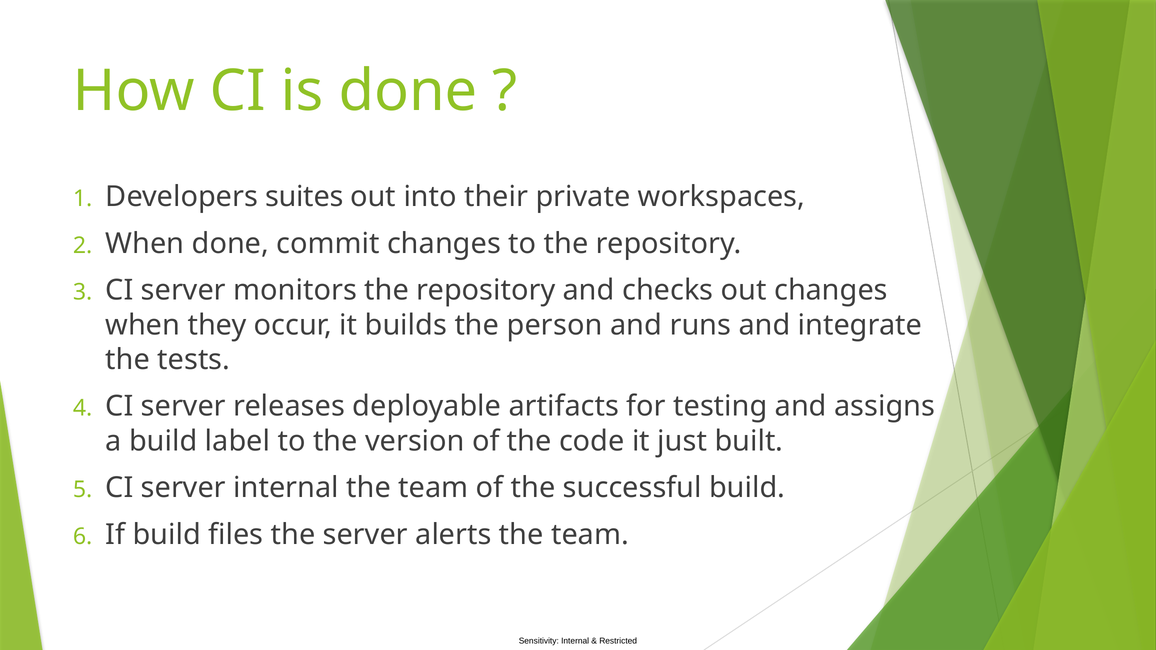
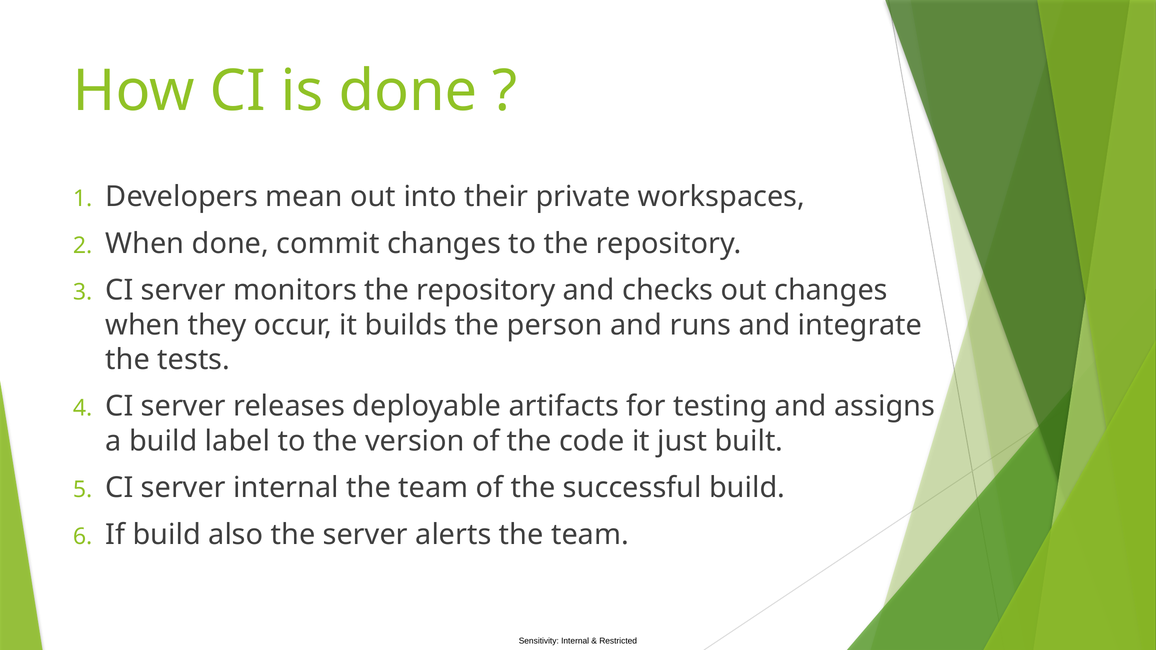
suites: suites -> mean
files: files -> also
